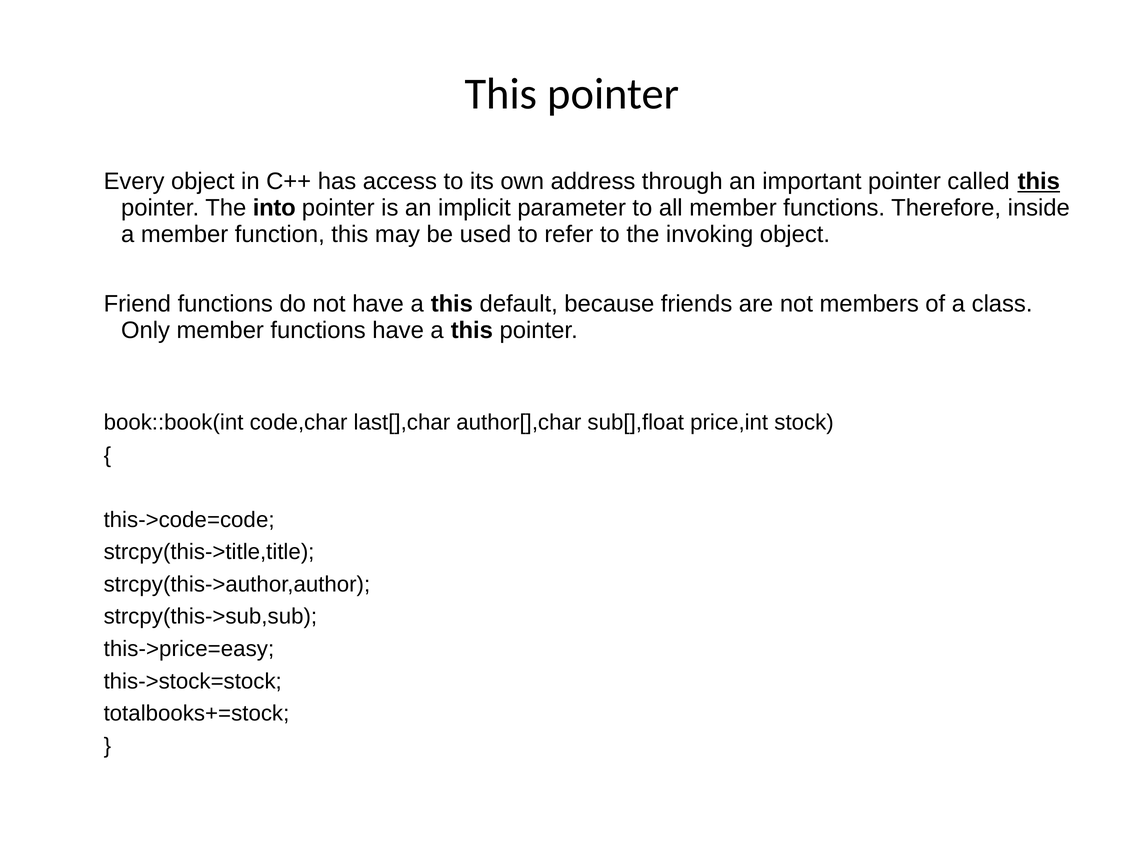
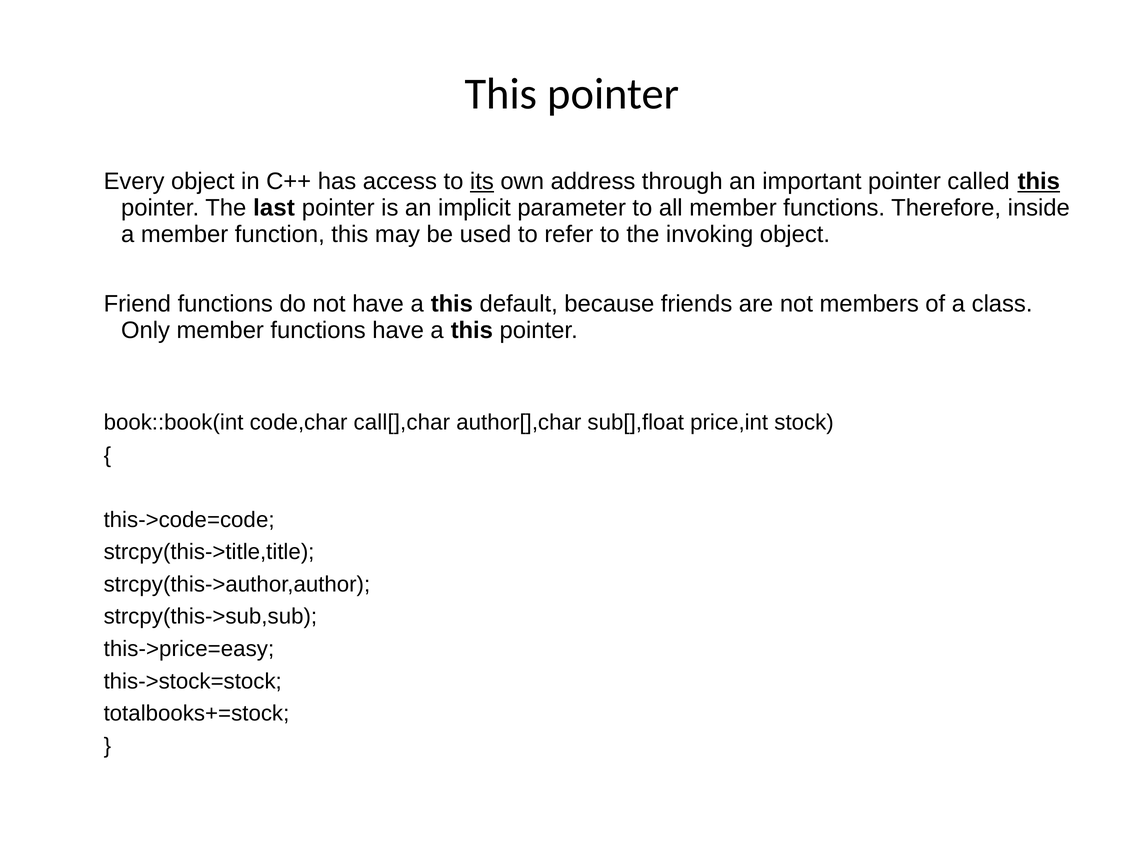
its underline: none -> present
into: into -> last
last[],char: last[],char -> call[],char
